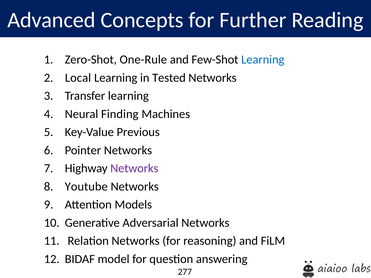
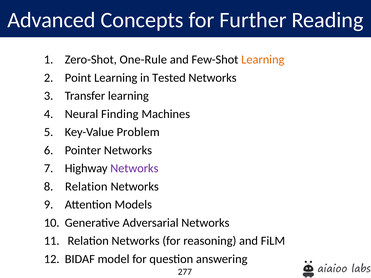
Learning at (263, 60) colour: blue -> orange
Local: Local -> Point
Previous: Previous -> Problem
Youtube at (86, 187): Youtube -> Relation
